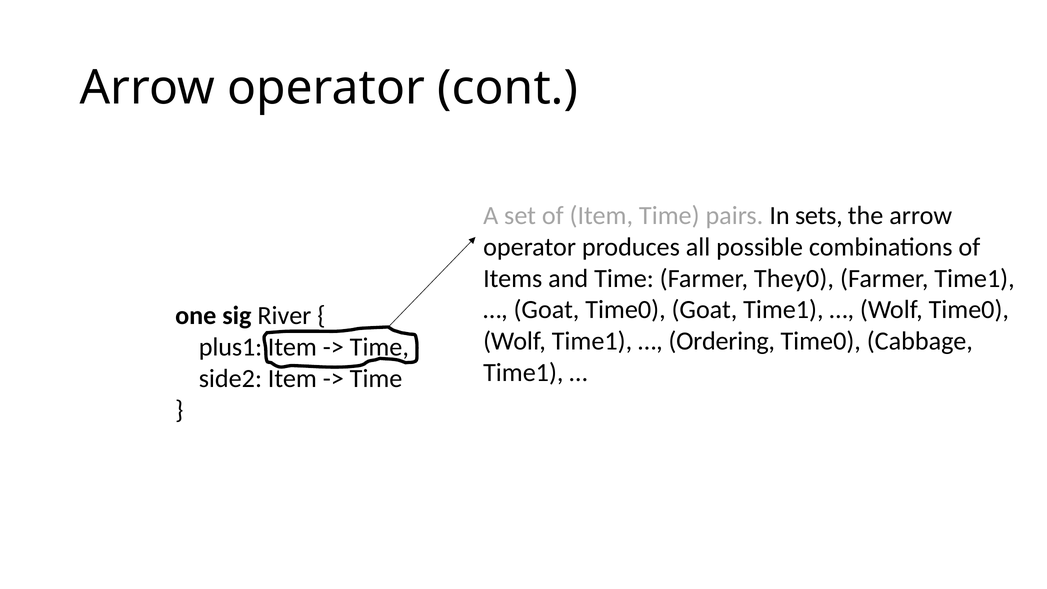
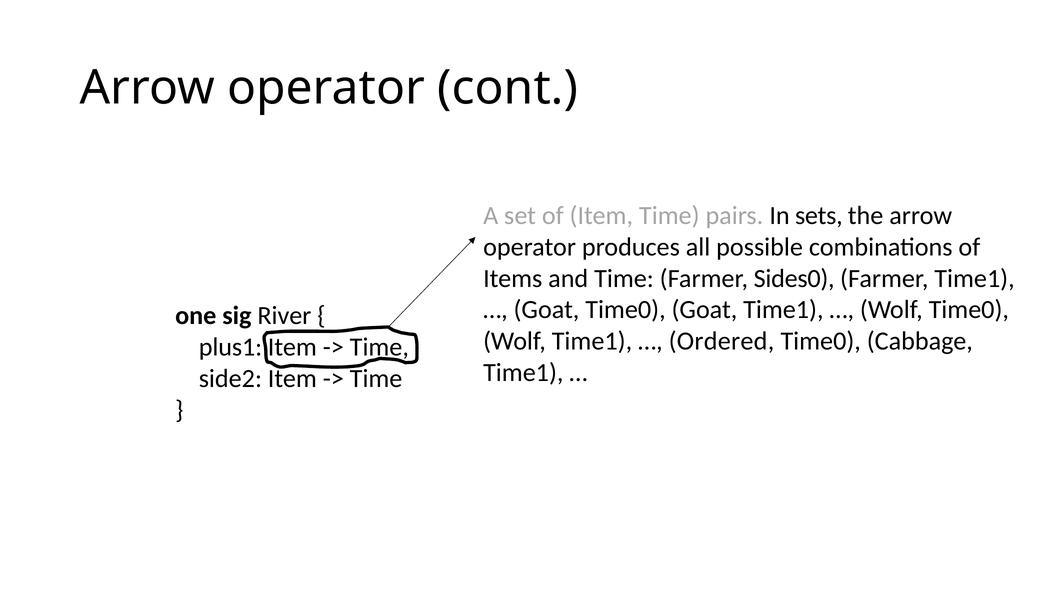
They0: They0 -> Sides0
Ordering: Ordering -> Ordered
